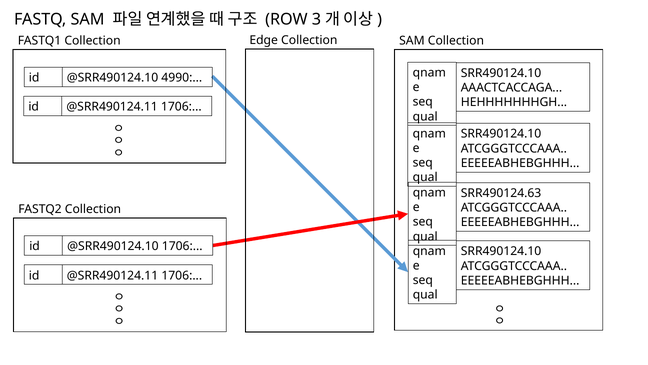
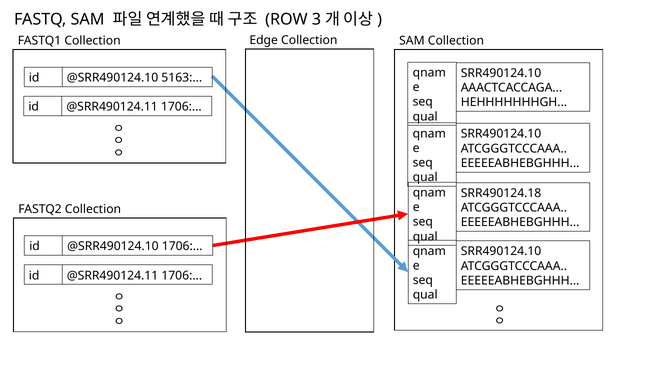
4990: 4990 -> 5163
SRR490124.63: SRR490124.63 -> SRR490124.18
